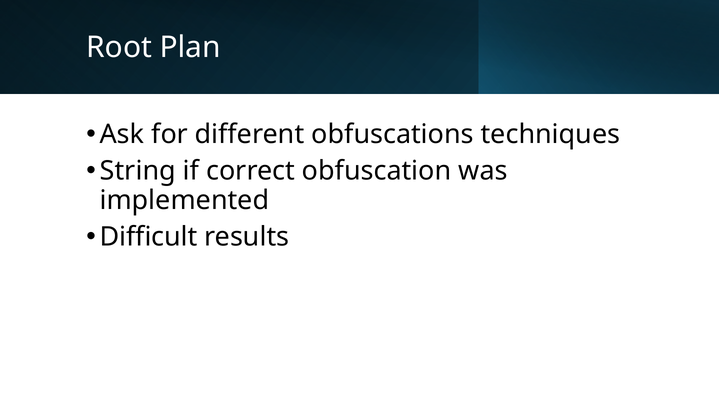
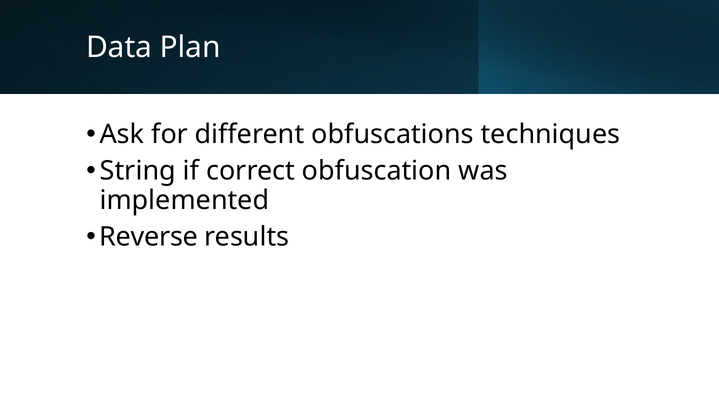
Root: Root -> Data
Difficult: Difficult -> Reverse
